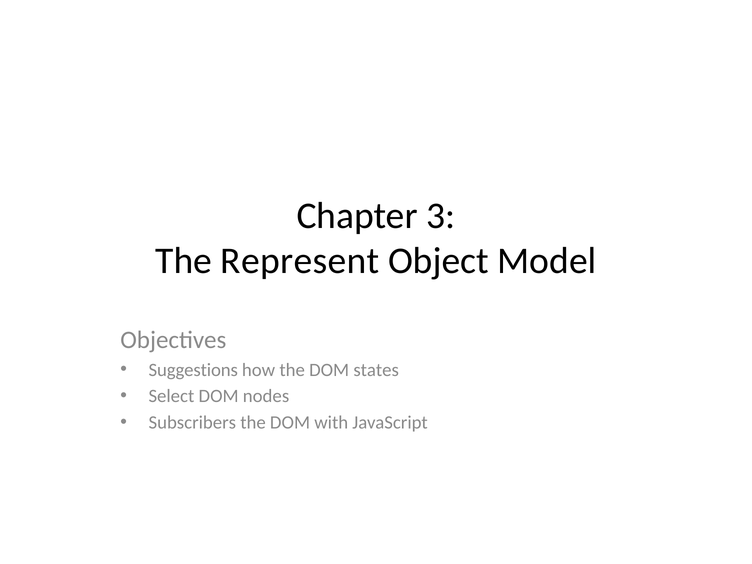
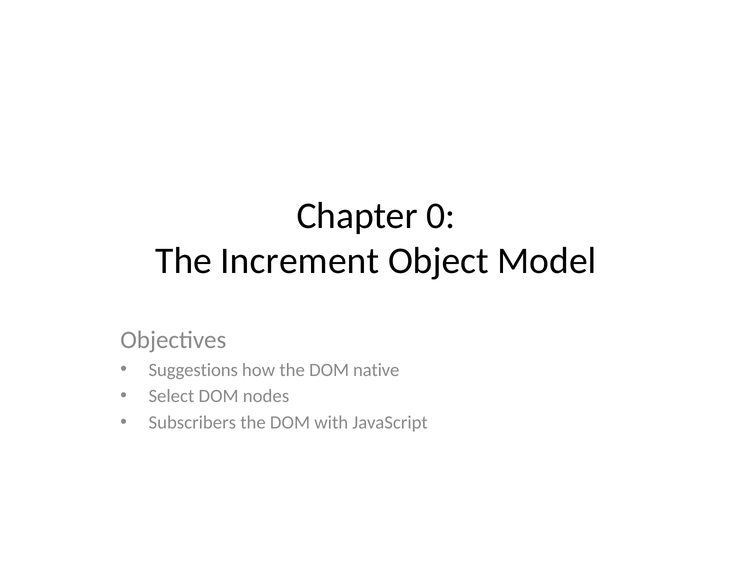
3: 3 -> 0
Represent: Represent -> Increment
states: states -> native
